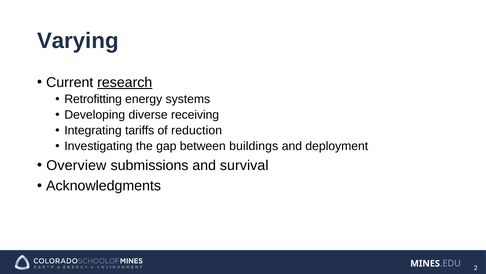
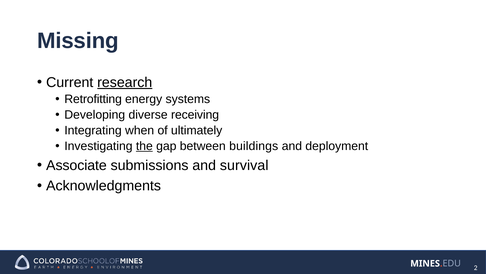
Varying: Varying -> Missing
tariffs: tariffs -> when
reduction: reduction -> ultimately
the underline: none -> present
Overview: Overview -> Associate
